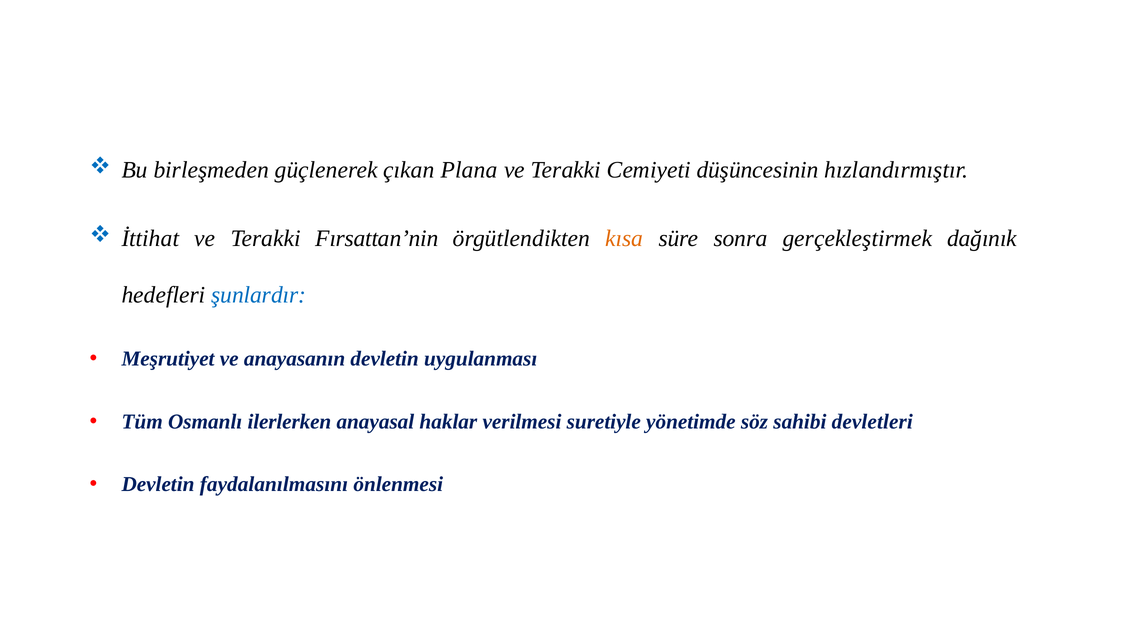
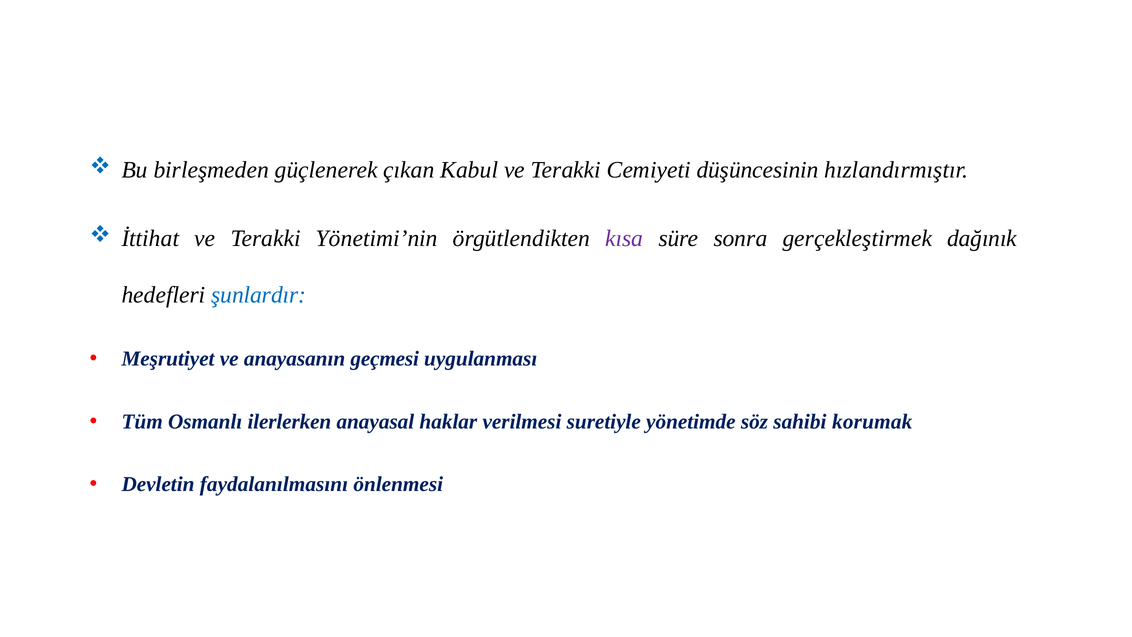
Plana: Plana -> Kabul
Fırsattan’nin: Fırsattan’nin -> Yönetimi’nin
kısa colour: orange -> purple
anayasanın devletin: devletin -> geçmesi
devletleri: devletleri -> korumak
